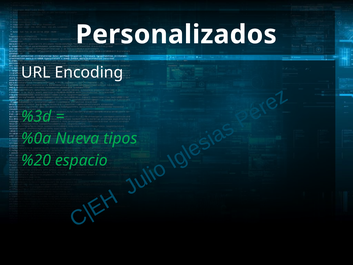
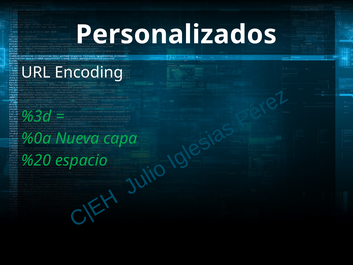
tipos: tipos -> capa
